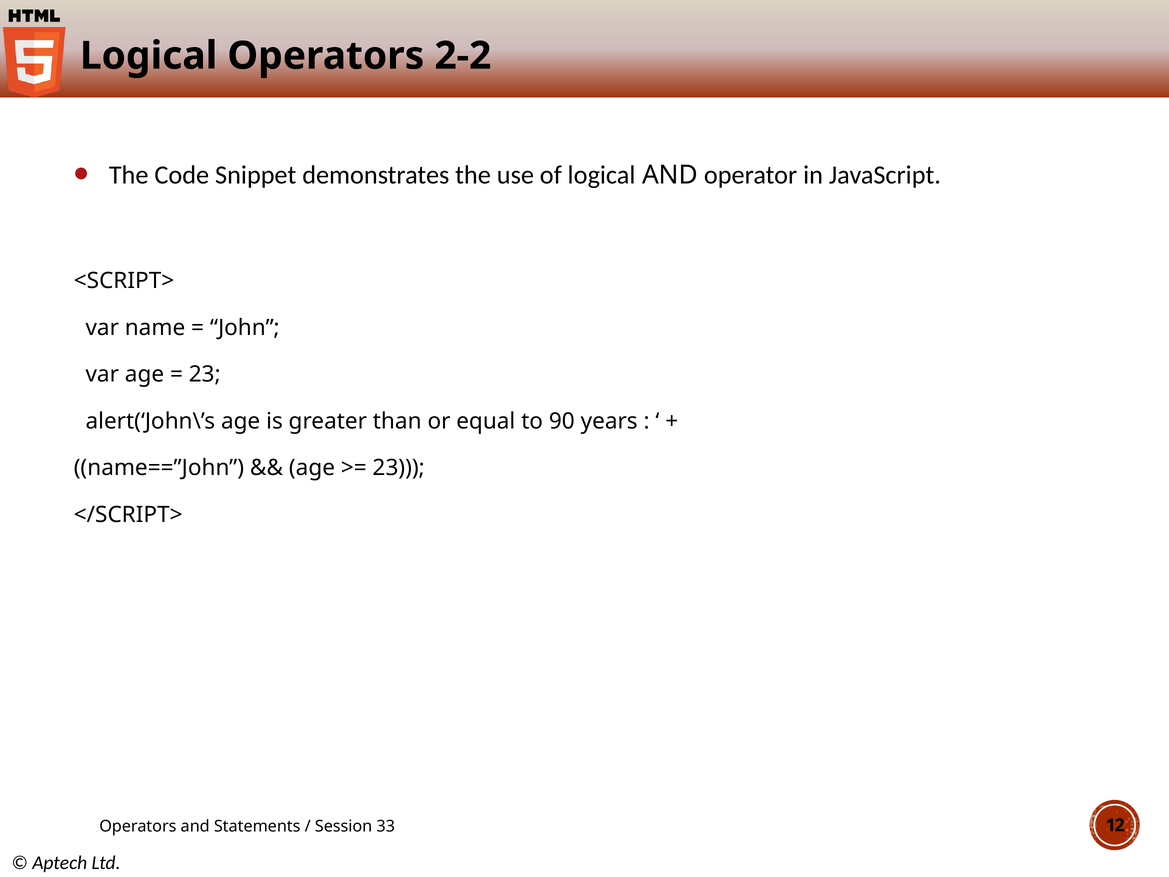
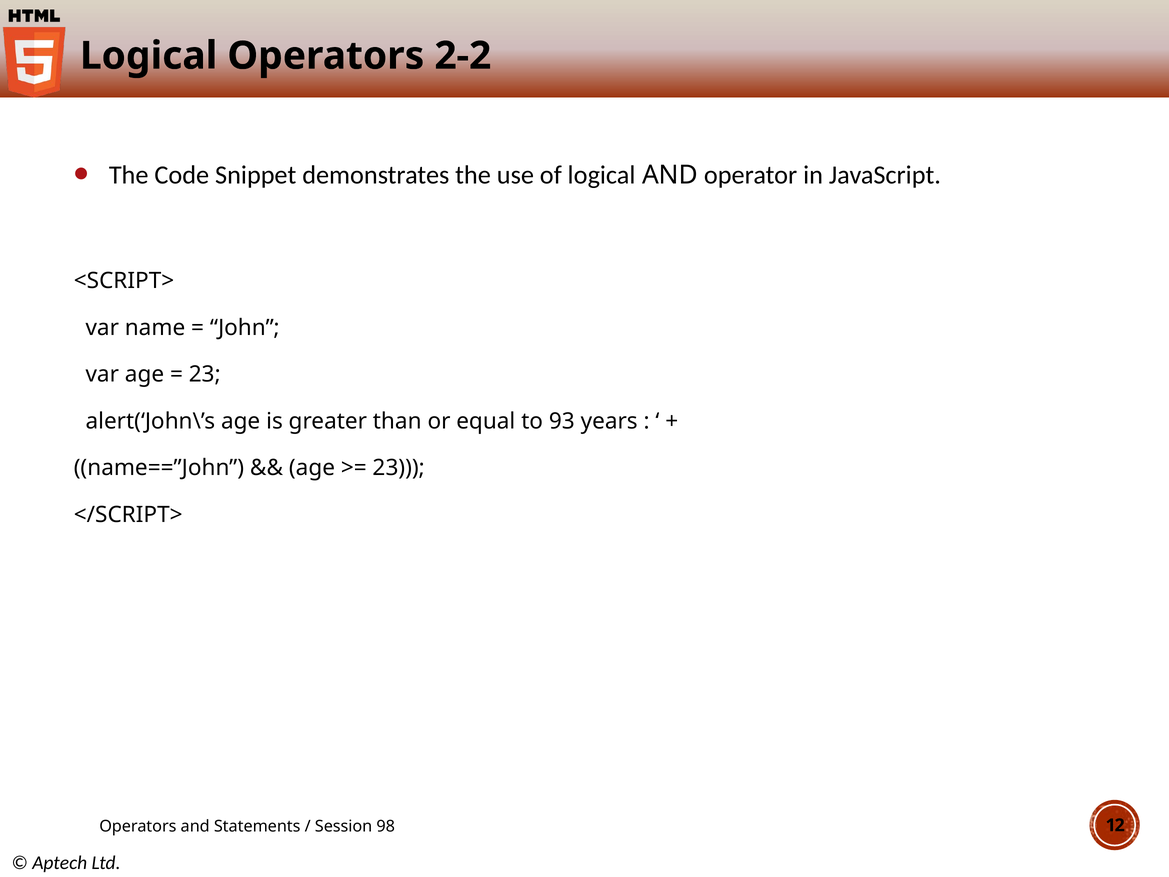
90: 90 -> 93
33: 33 -> 98
